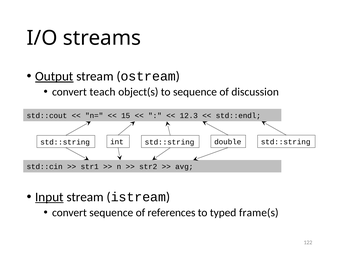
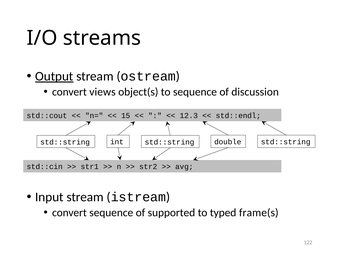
teach: teach -> views
Input underline: present -> none
references: references -> supported
